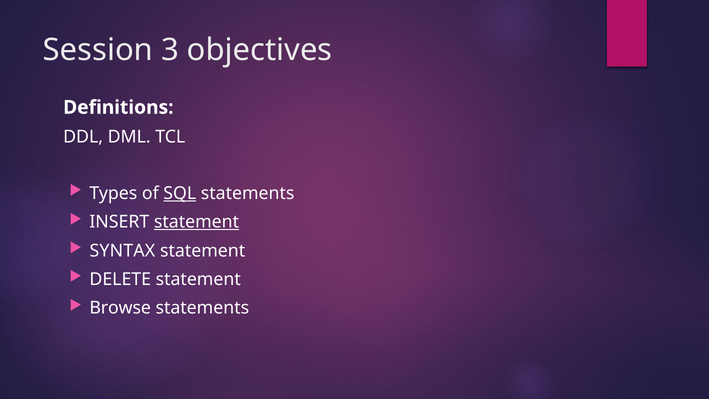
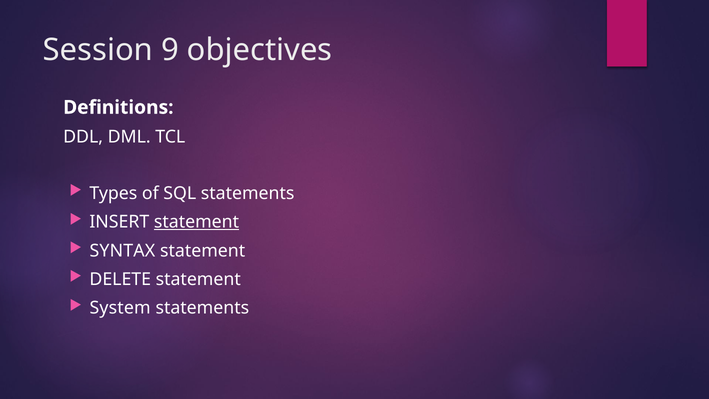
3: 3 -> 9
SQL underline: present -> none
Browse: Browse -> System
